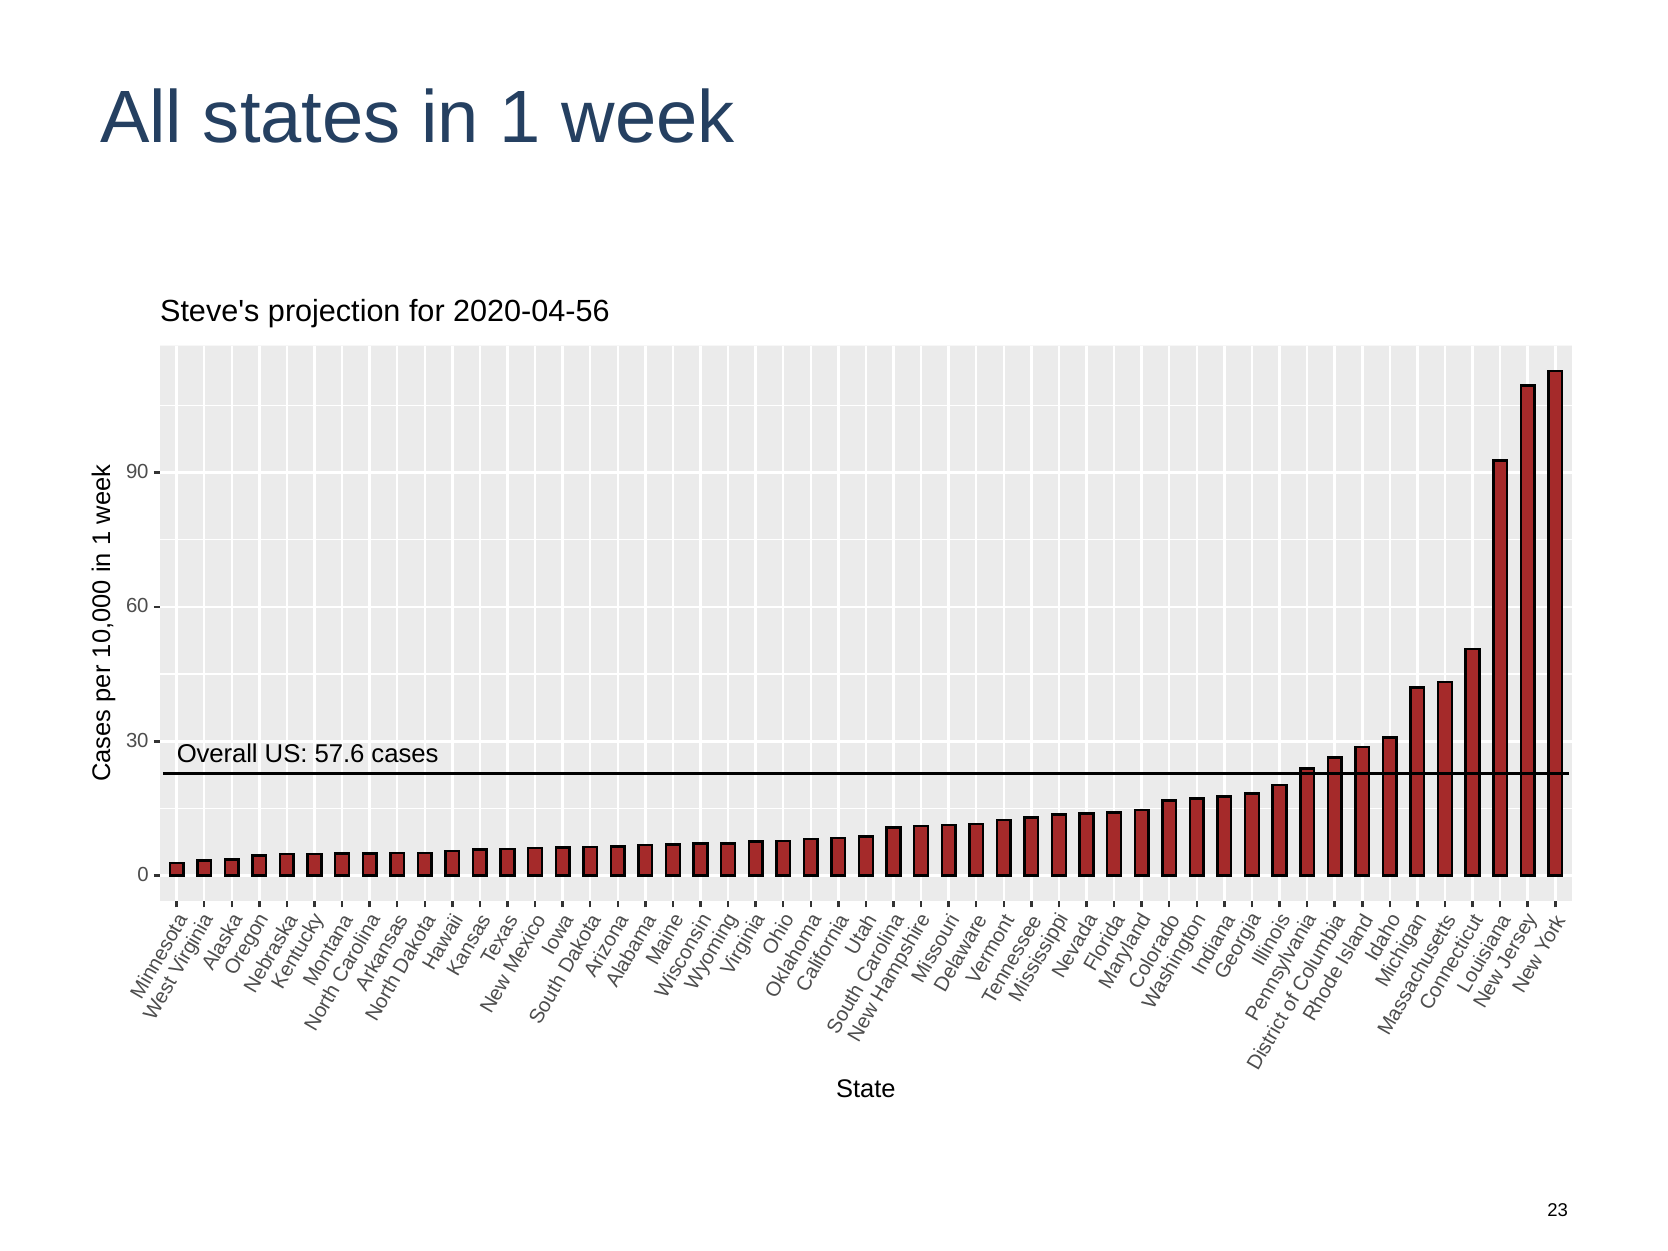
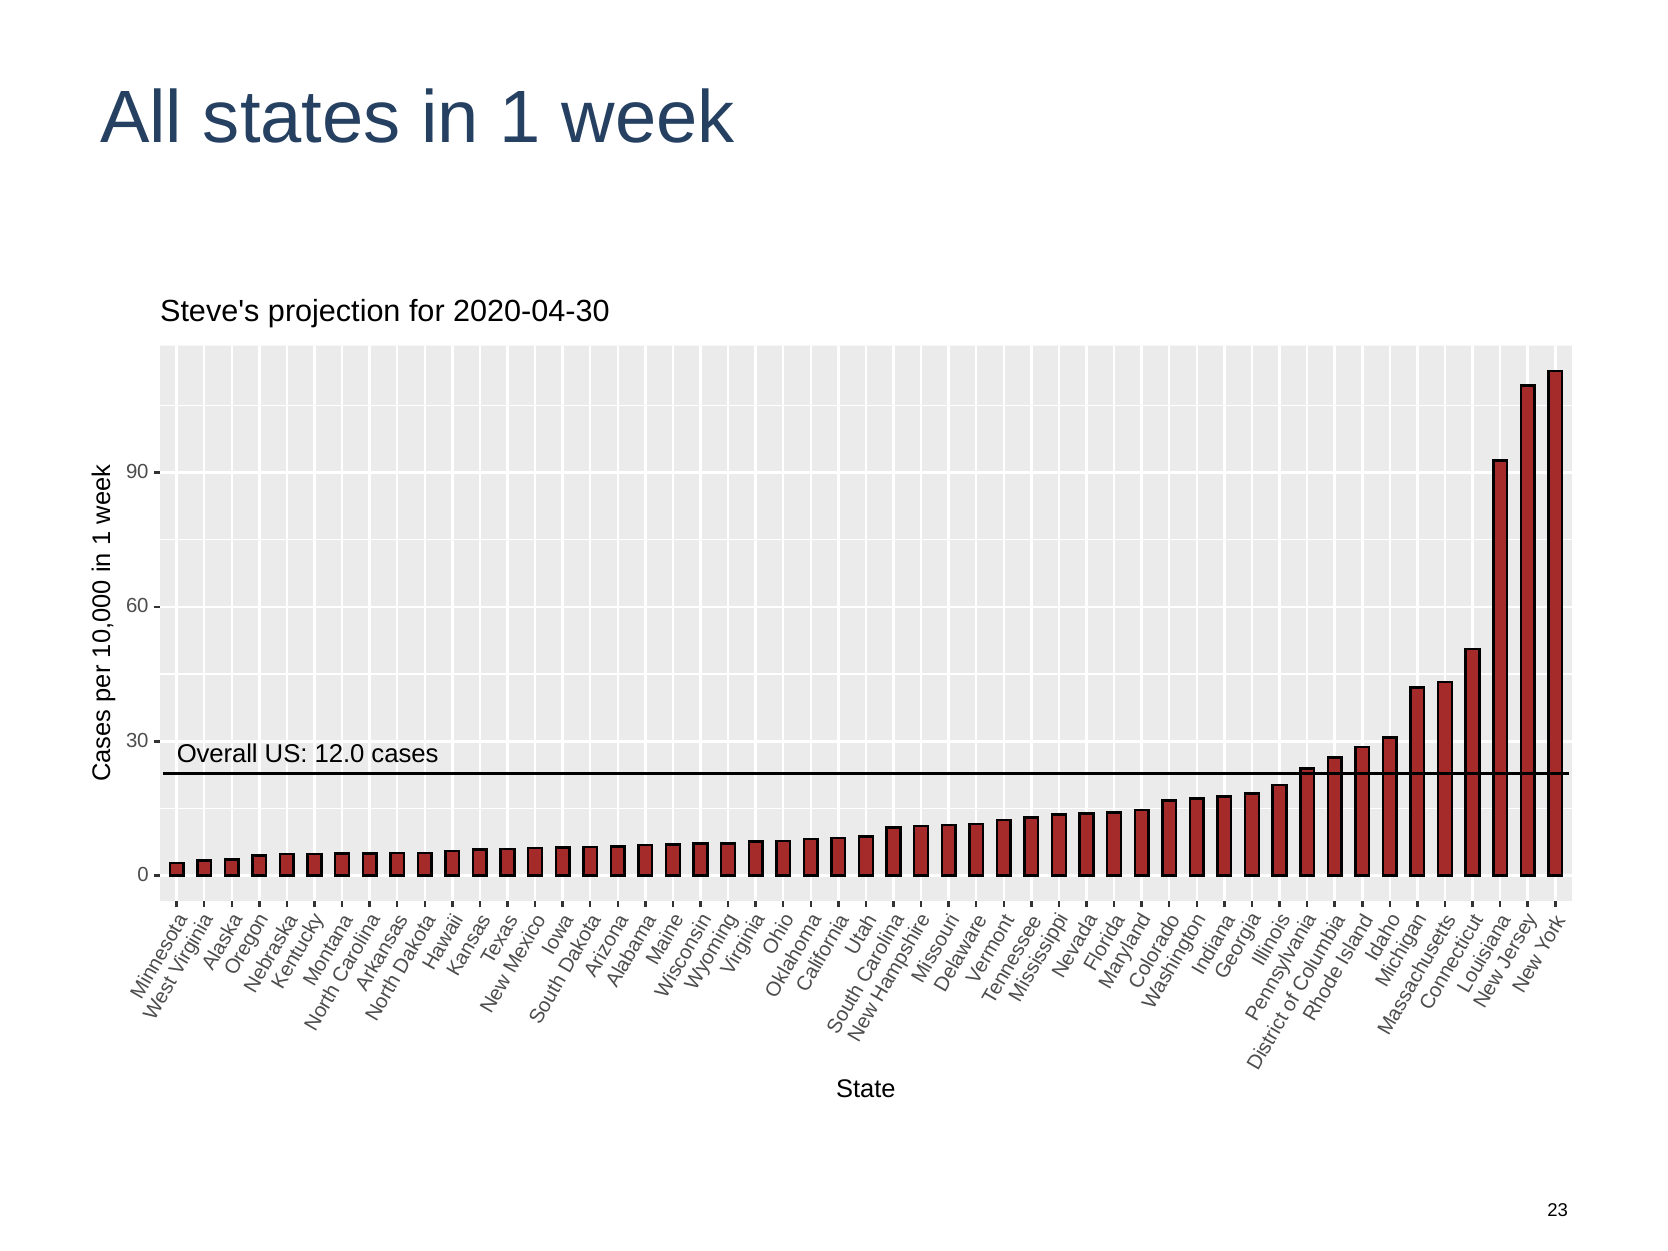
2020-04-56: 2020-04-56 -> 2020-04-30
57.6: 57.6 -> 12.0
